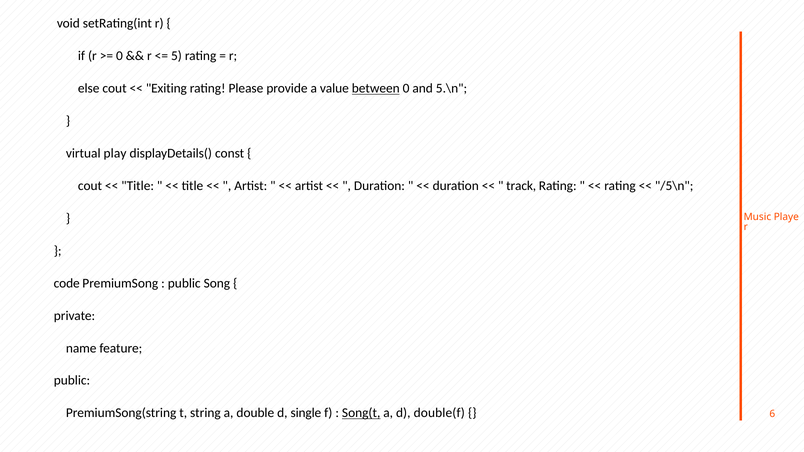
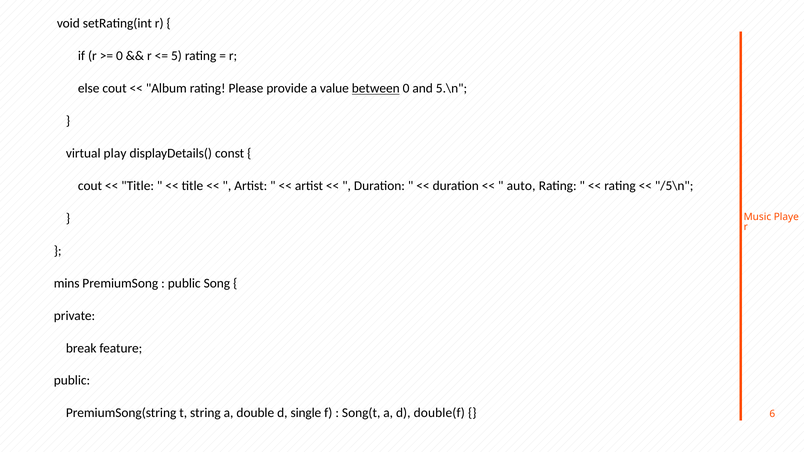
Exiting: Exiting -> Album
track: track -> auto
code: code -> mins
name: name -> break
Song(t underline: present -> none
